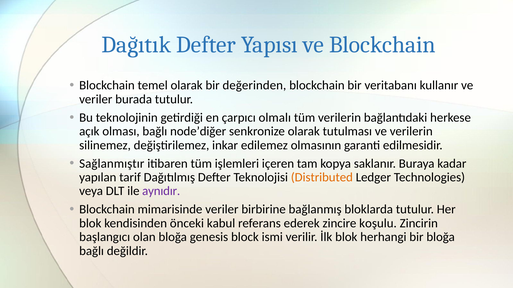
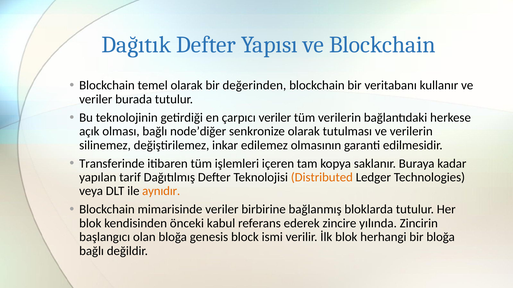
çarpıcı olmalı: olmalı -> veriler
Sağlanmıştır: Sağlanmıştır -> Transferinde
aynıdır colour: purple -> orange
koşulu: koşulu -> yılında
